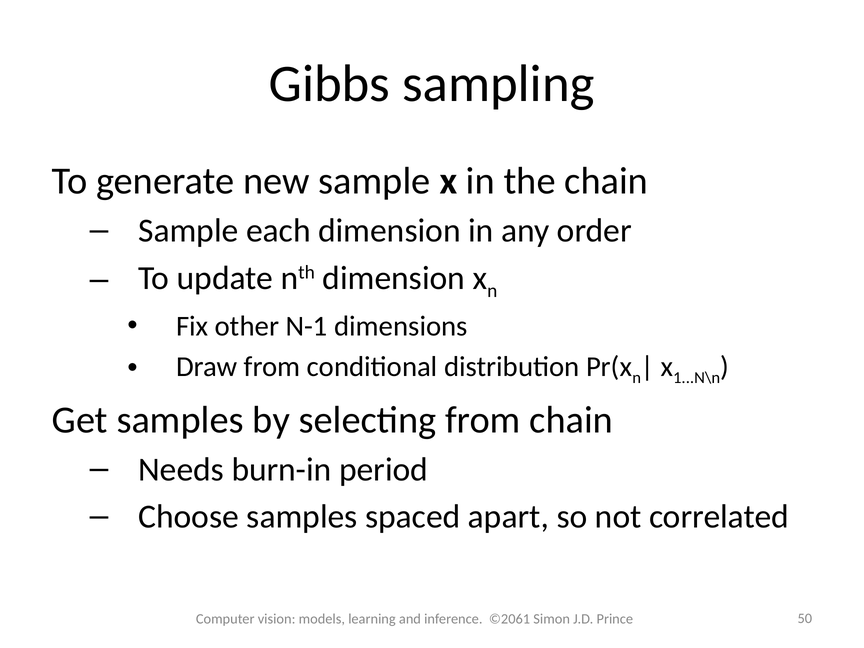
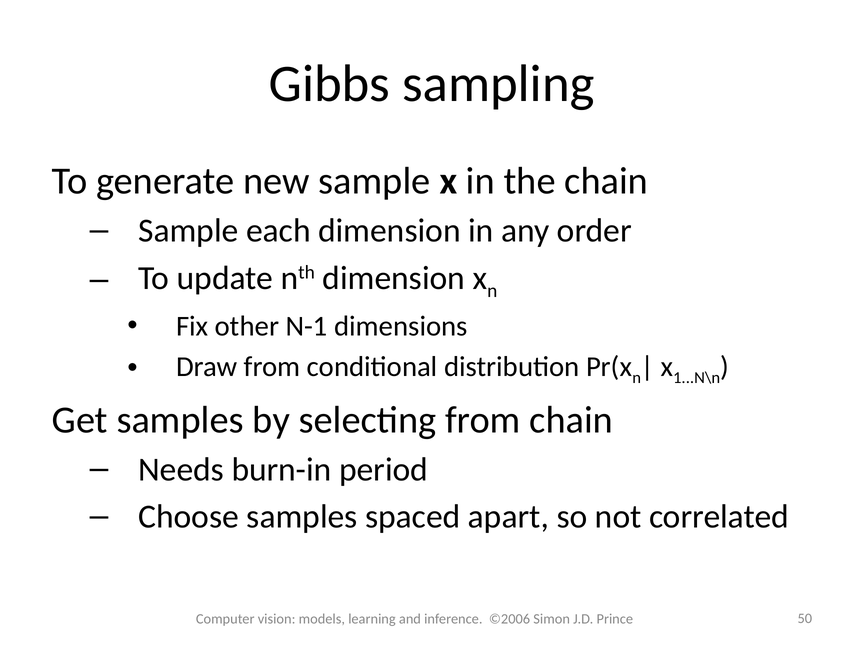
©2061: ©2061 -> ©2006
